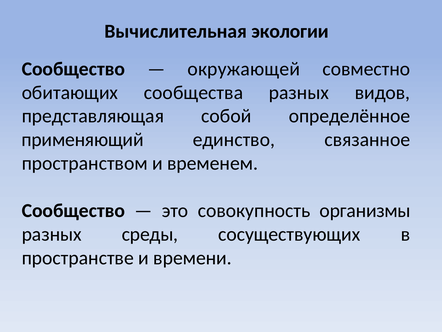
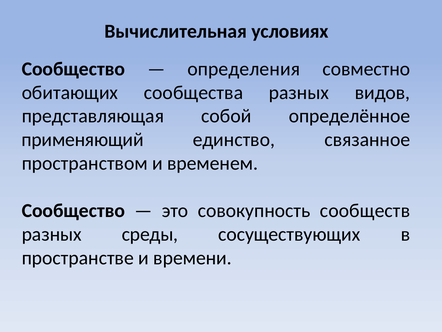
экологии: экологии -> условиях
окружающей: окружающей -> определения
организмы: организмы -> сообществ
